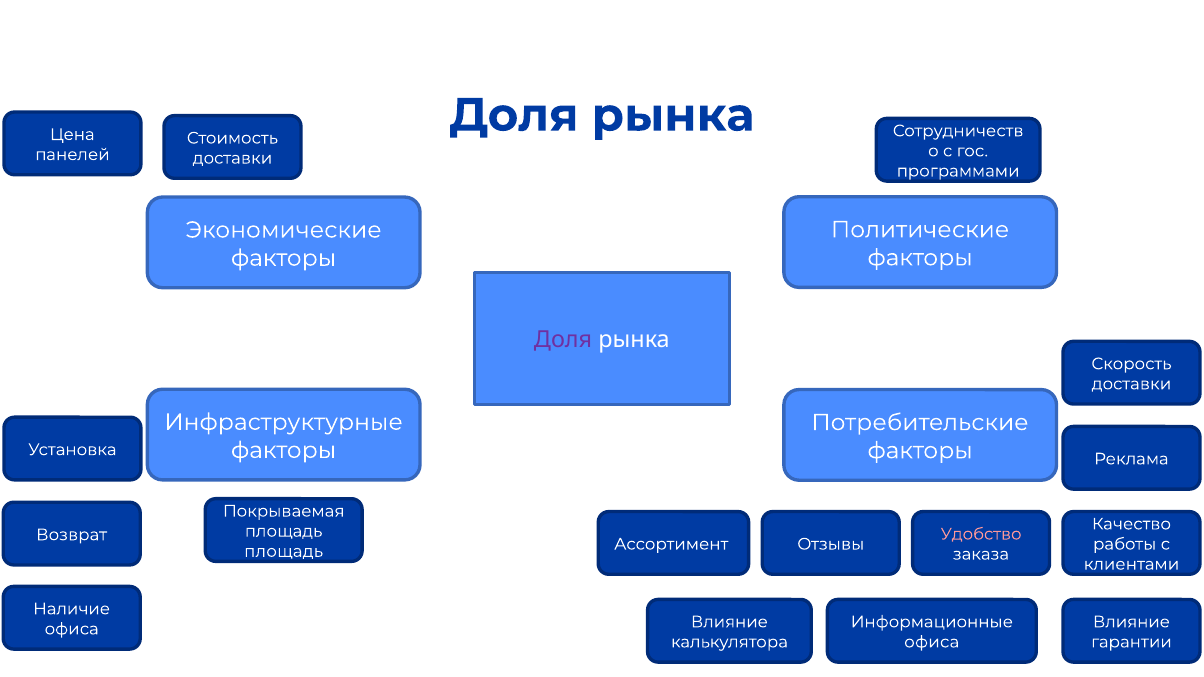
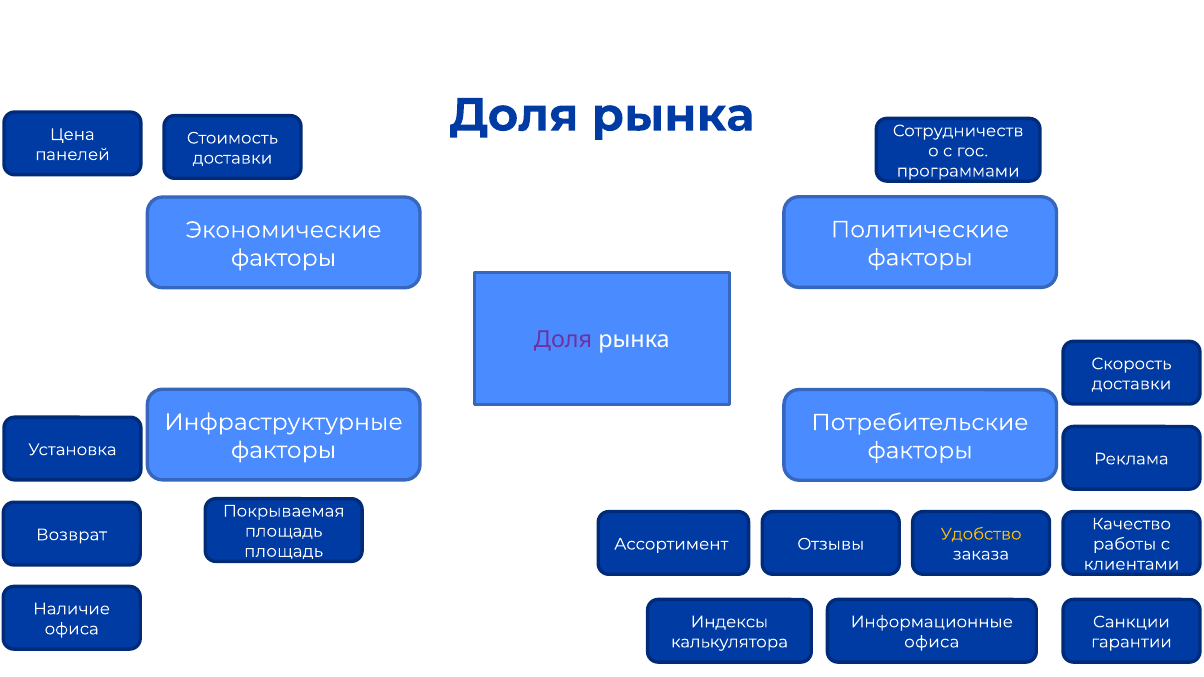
Удобство colour: pink -> yellow
Влияние at (729, 622): Влияние -> Индексы
Влияние at (1131, 622): Влияние -> Санкции
